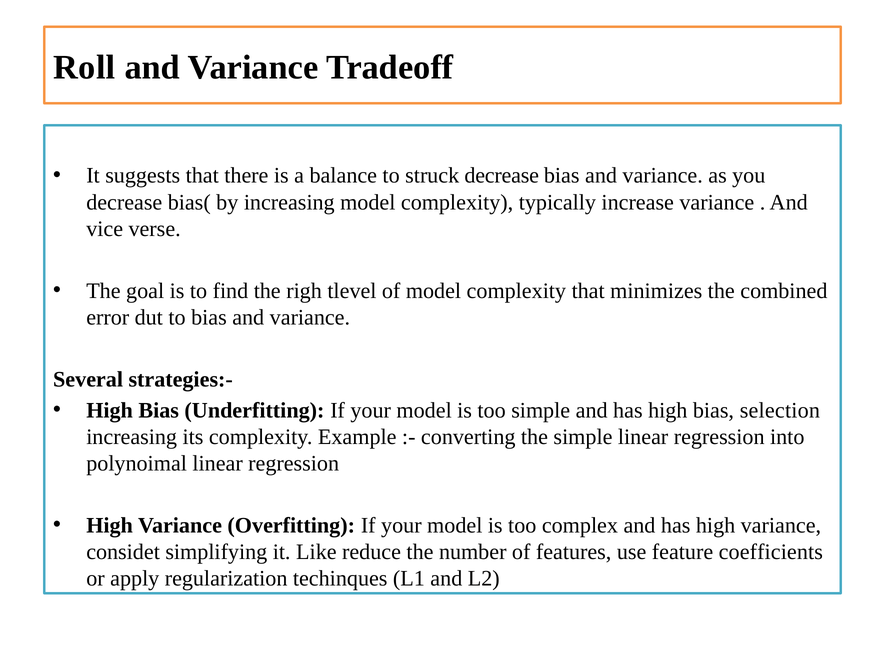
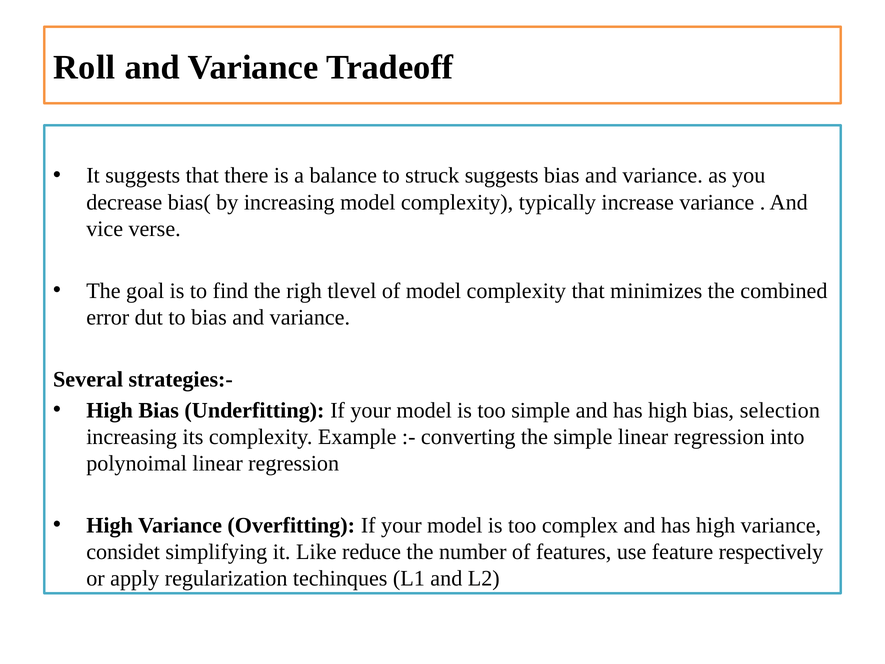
struck decrease: decrease -> suggests
coefficients: coefficients -> respectively
